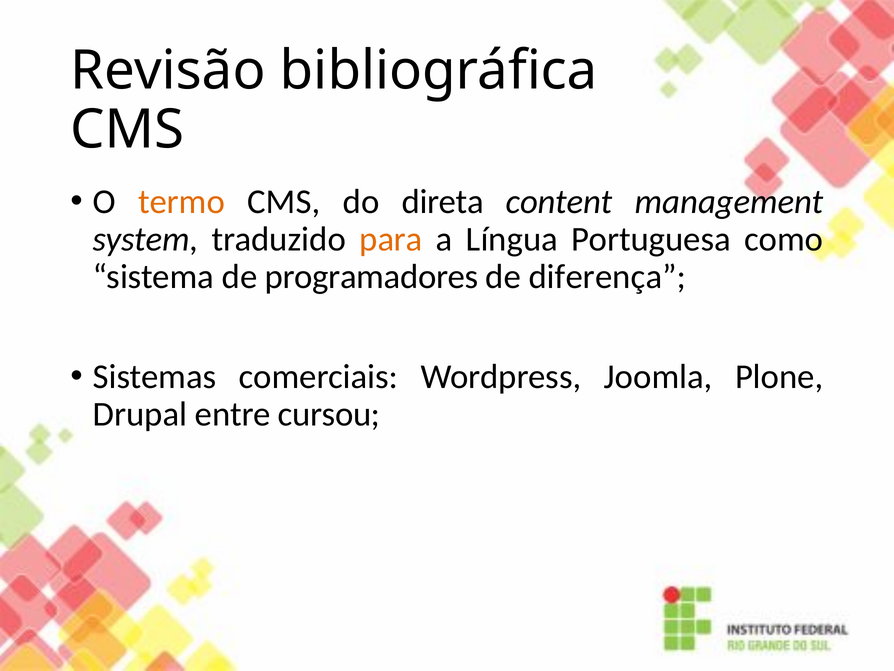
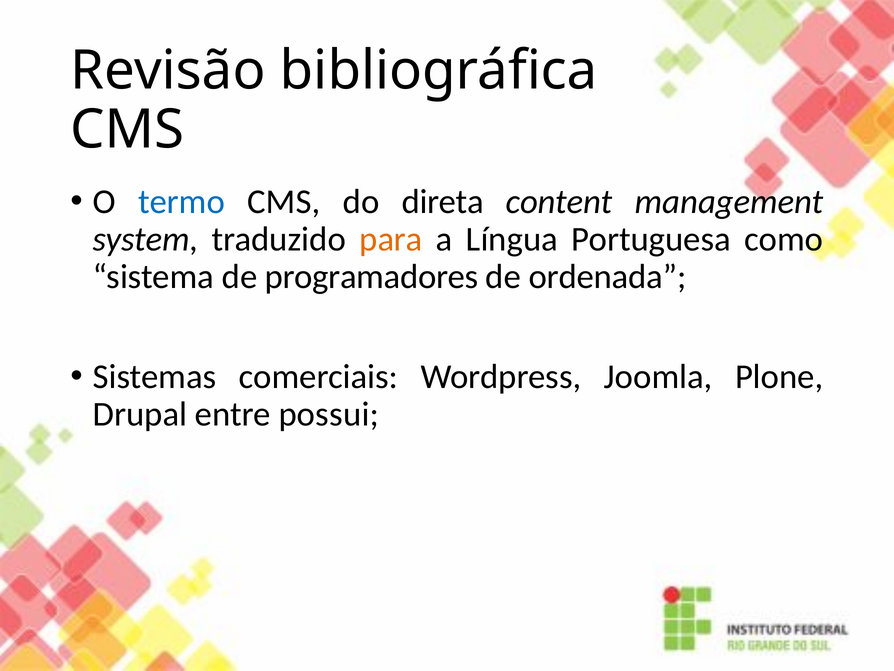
termo colour: orange -> blue
diferença: diferença -> ordenada
cursou: cursou -> possui
